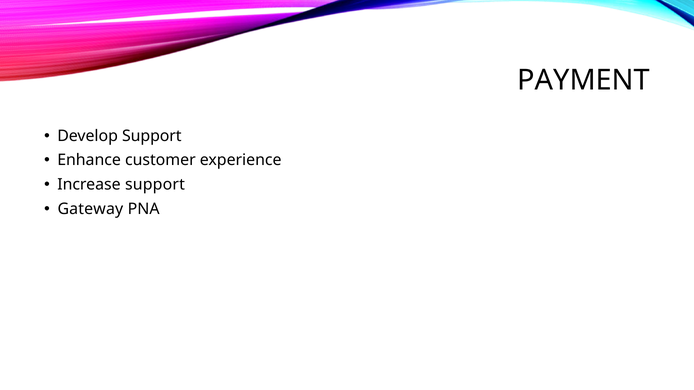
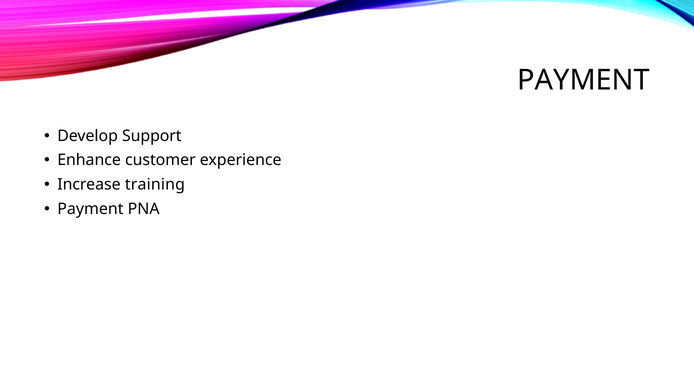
Increase support: support -> training
Gateway at (90, 209): Gateway -> Payment
